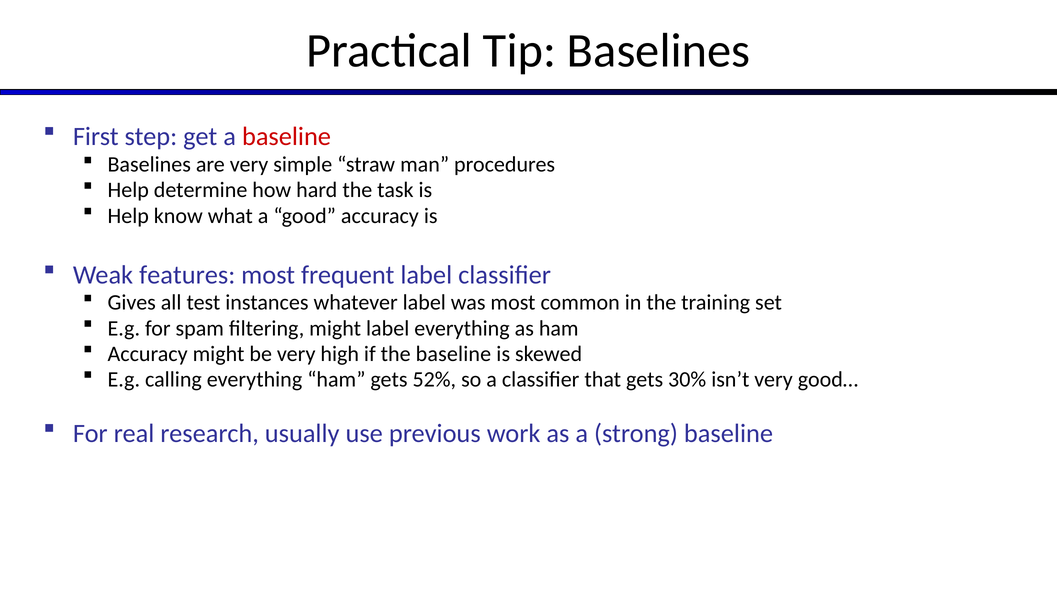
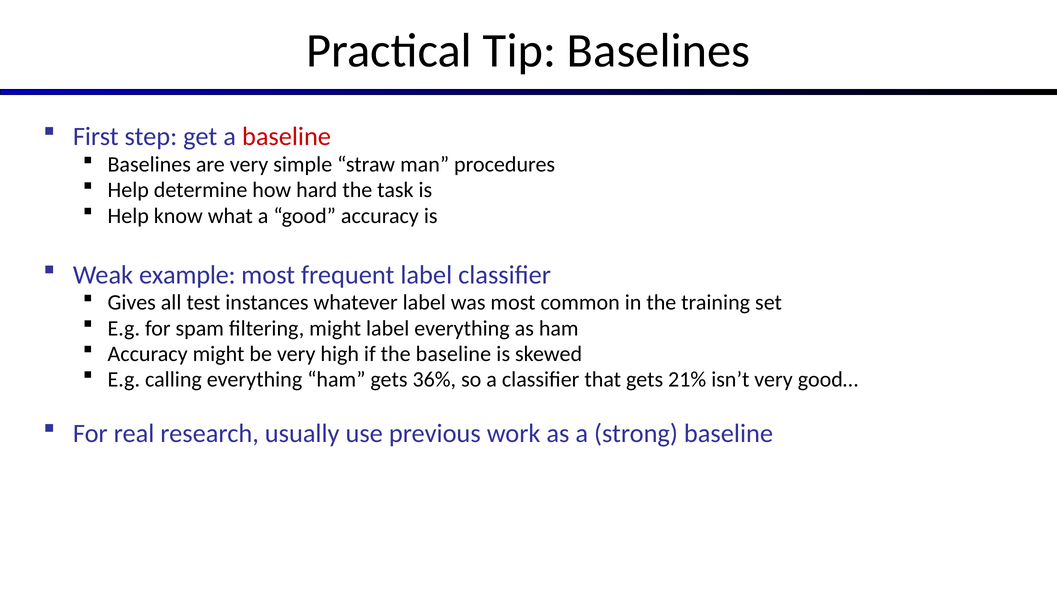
features: features -> example
52%: 52% -> 36%
30%: 30% -> 21%
